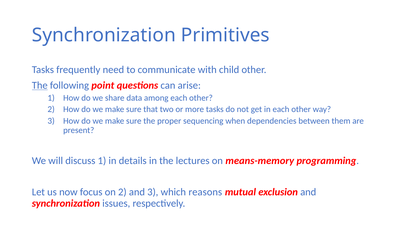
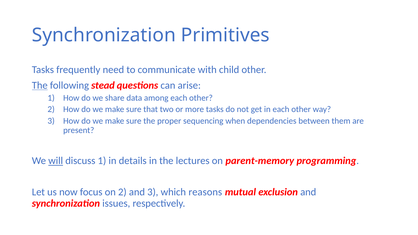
point: point -> stead
will underline: none -> present
means-memory: means-memory -> parent-memory
